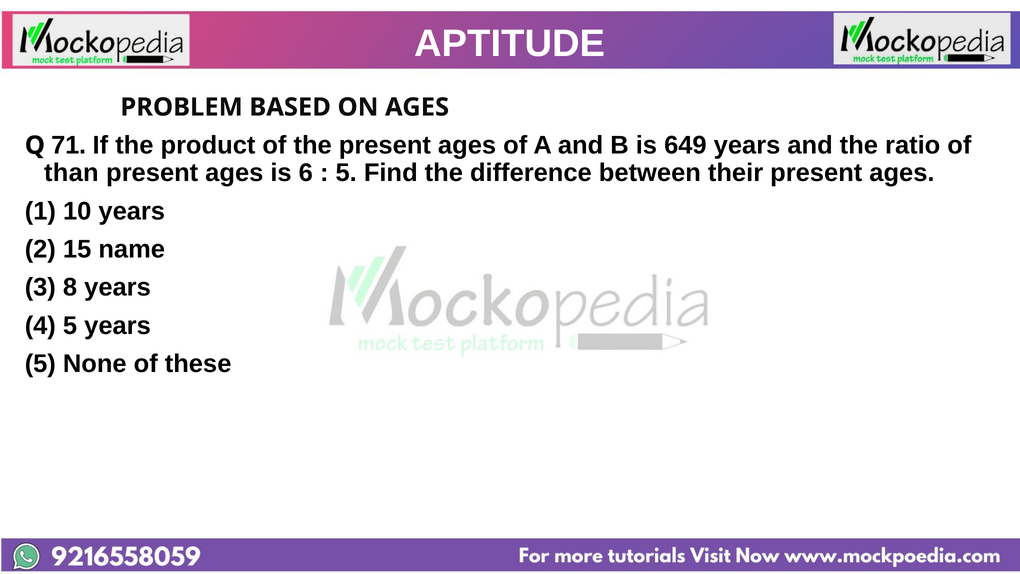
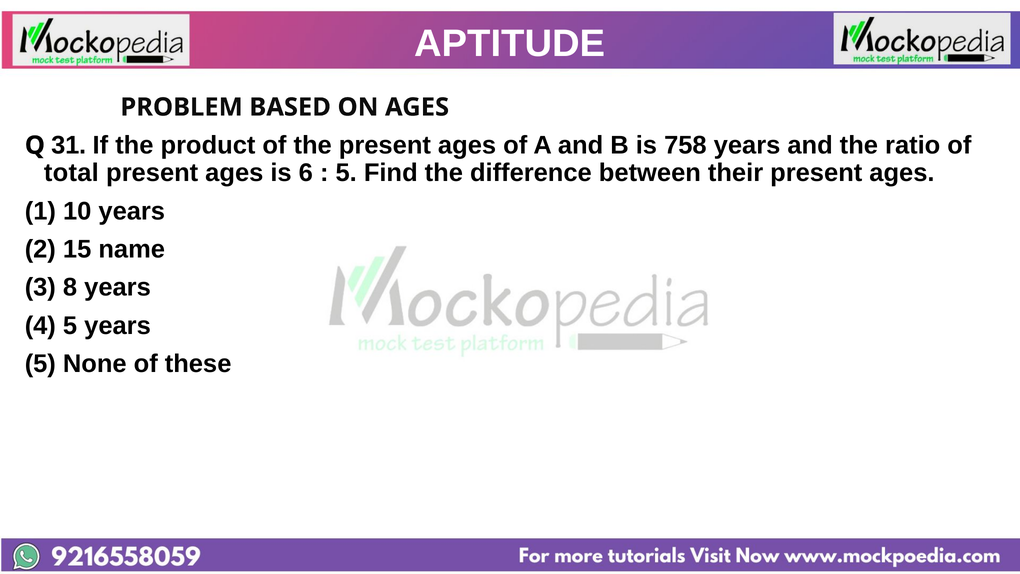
71: 71 -> 31
649: 649 -> 758
than: than -> total
